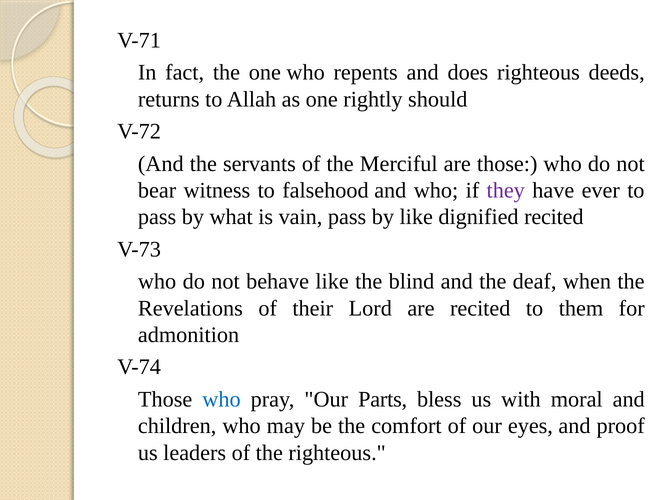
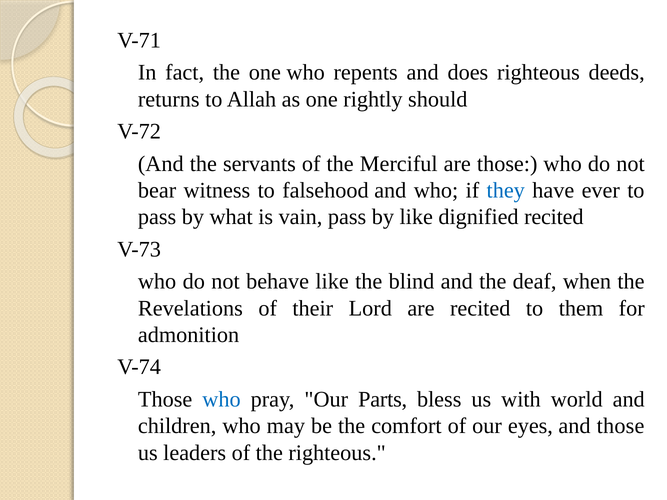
they colour: purple -> blue
moral: moral -> world
and proof: proof -> those
